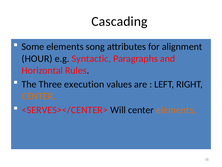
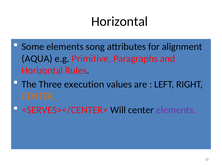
Cascading at (119, 21): Cascading -> Horizontal
HOUR: HOUR -> AQUA
Syntactic: Syntactic -> Primitive
elements at (176, 110) colour: orange -> purple
